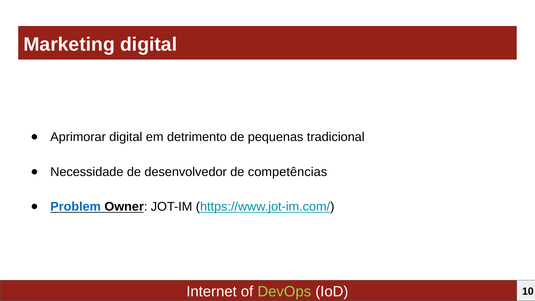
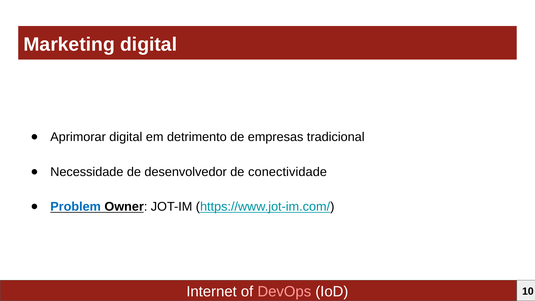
pequenas: pequenas -> empresas
competências: competências -> conectividade
DevOps colour: light green -> pink
